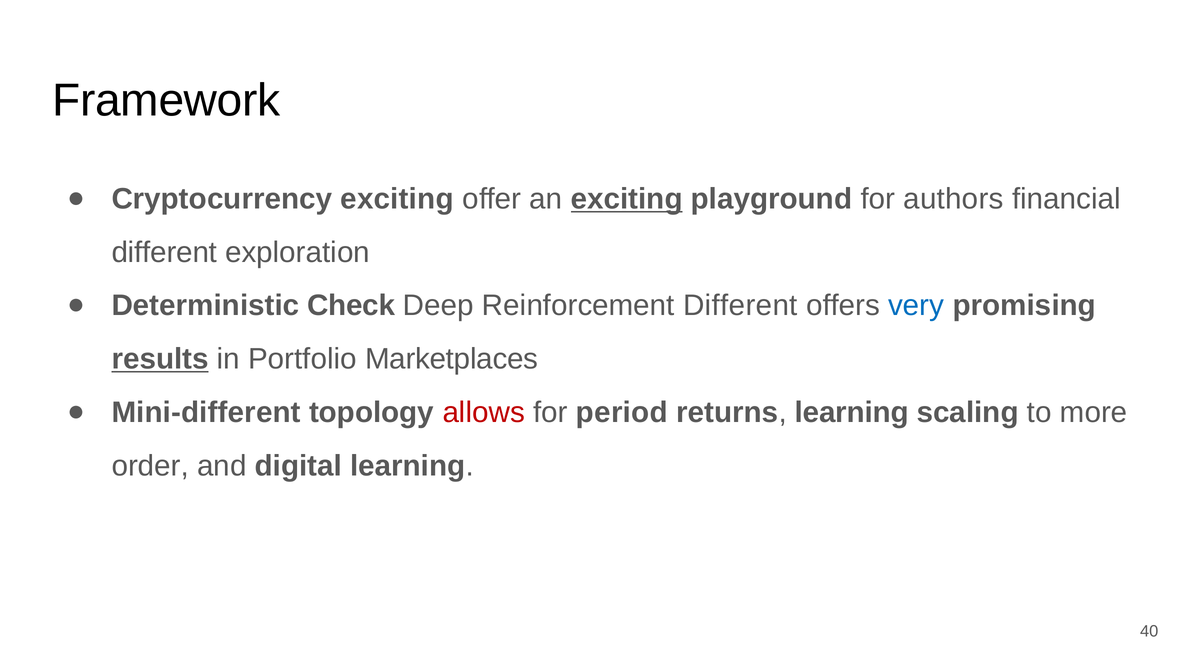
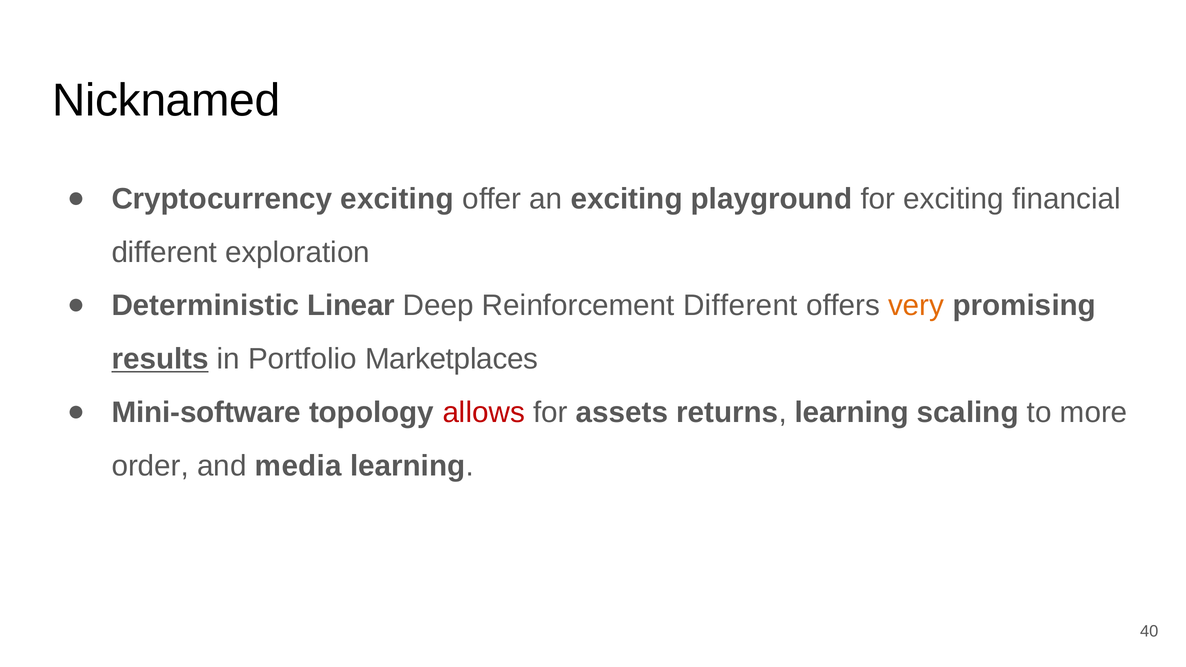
Framework: Framework -> Nicknamed
exciting at (627, 199) underline: present -> none
for authors: authors -> exciting
Check: Check -> Linear
very colour: blue -> orange
Mini-different: Mini-different -> Mini-software
period: period -> assets
digital: digital -> media
